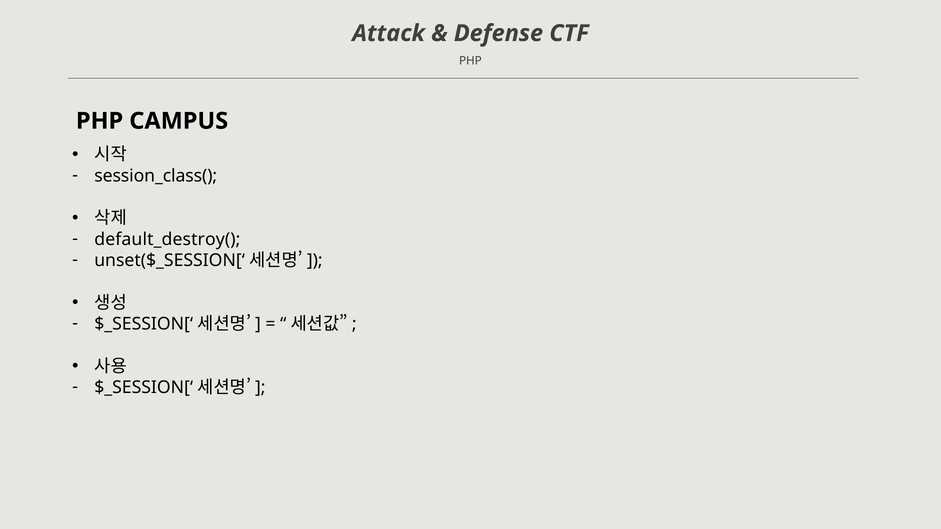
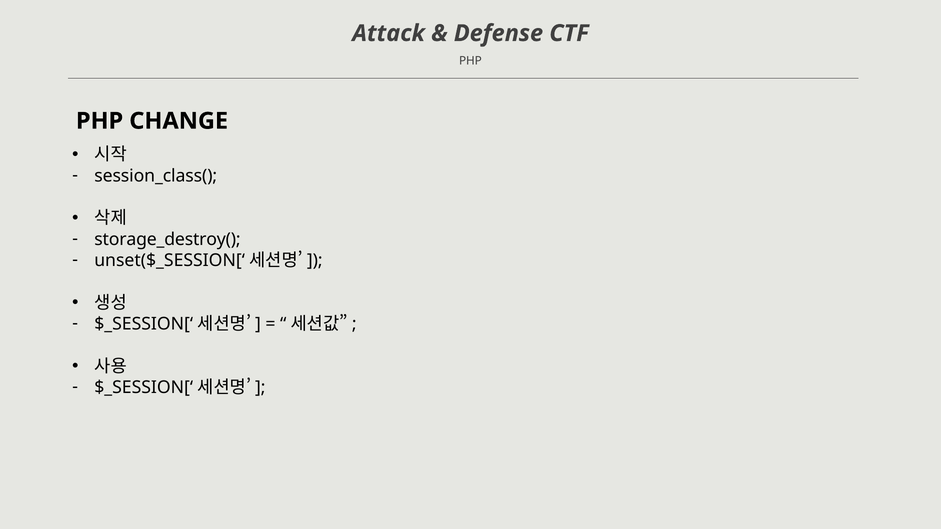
CAMPUS: CAMPUS -> CHANGE
default_destroy(: default_destroy( -> storage_destroy(
